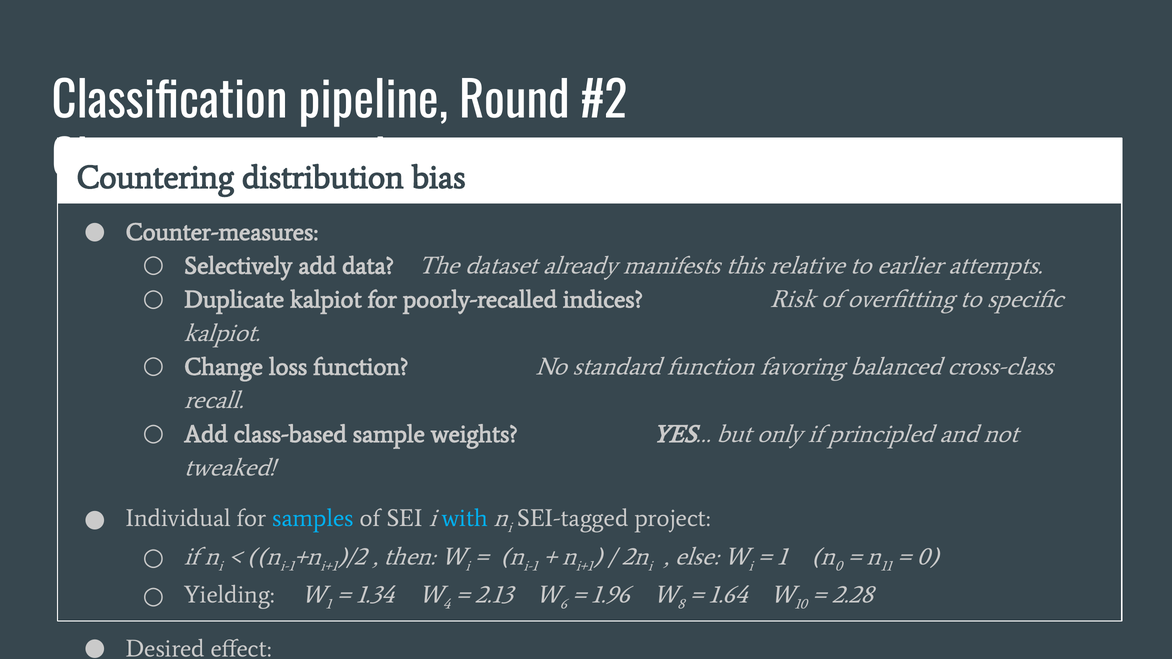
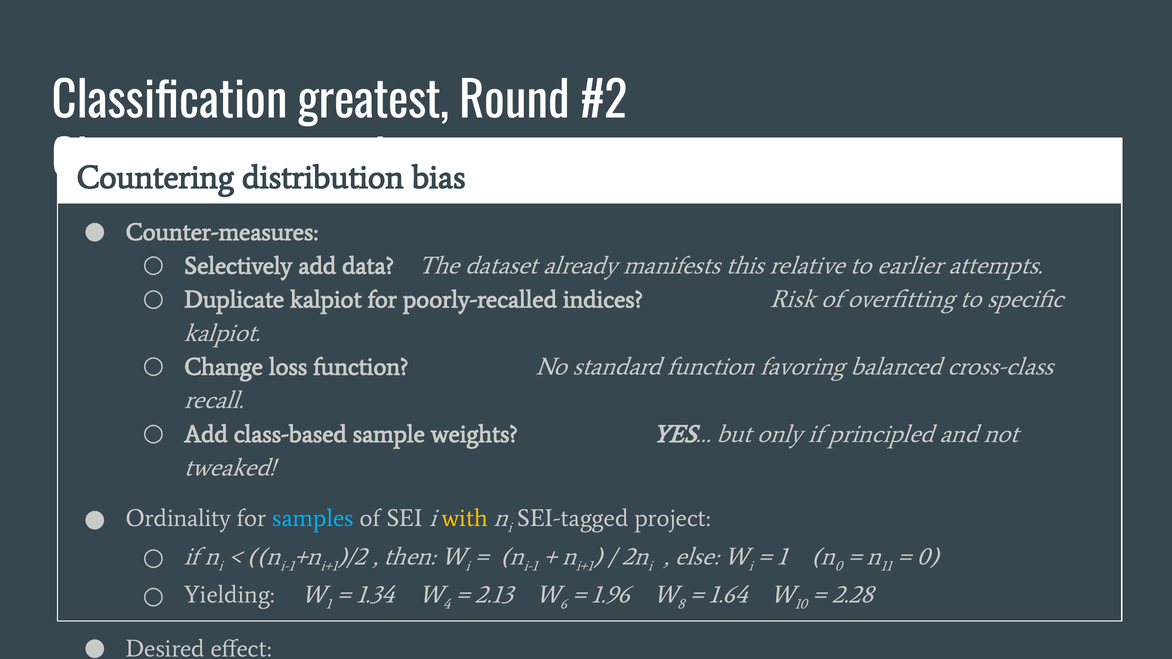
pipeline: pipeline -> greatest
Individual: Individual -> Ordinality
with colour: light blue -> yellow
